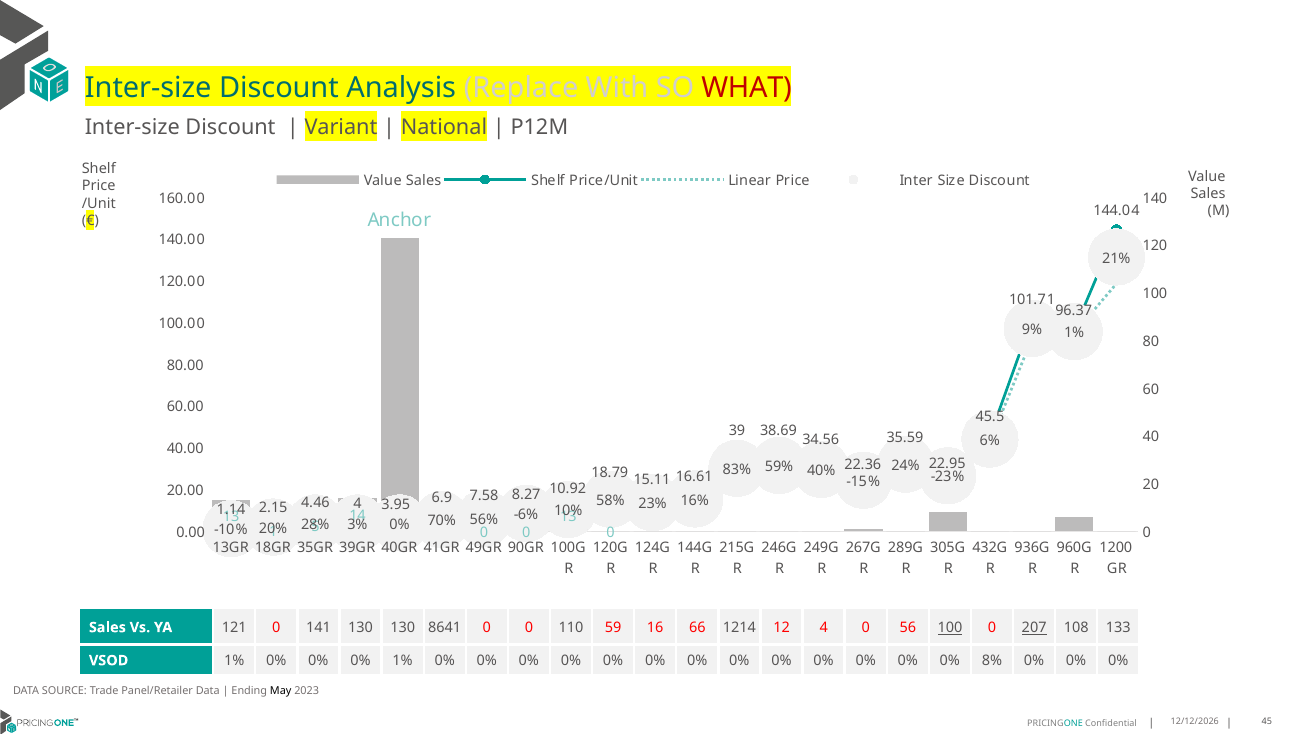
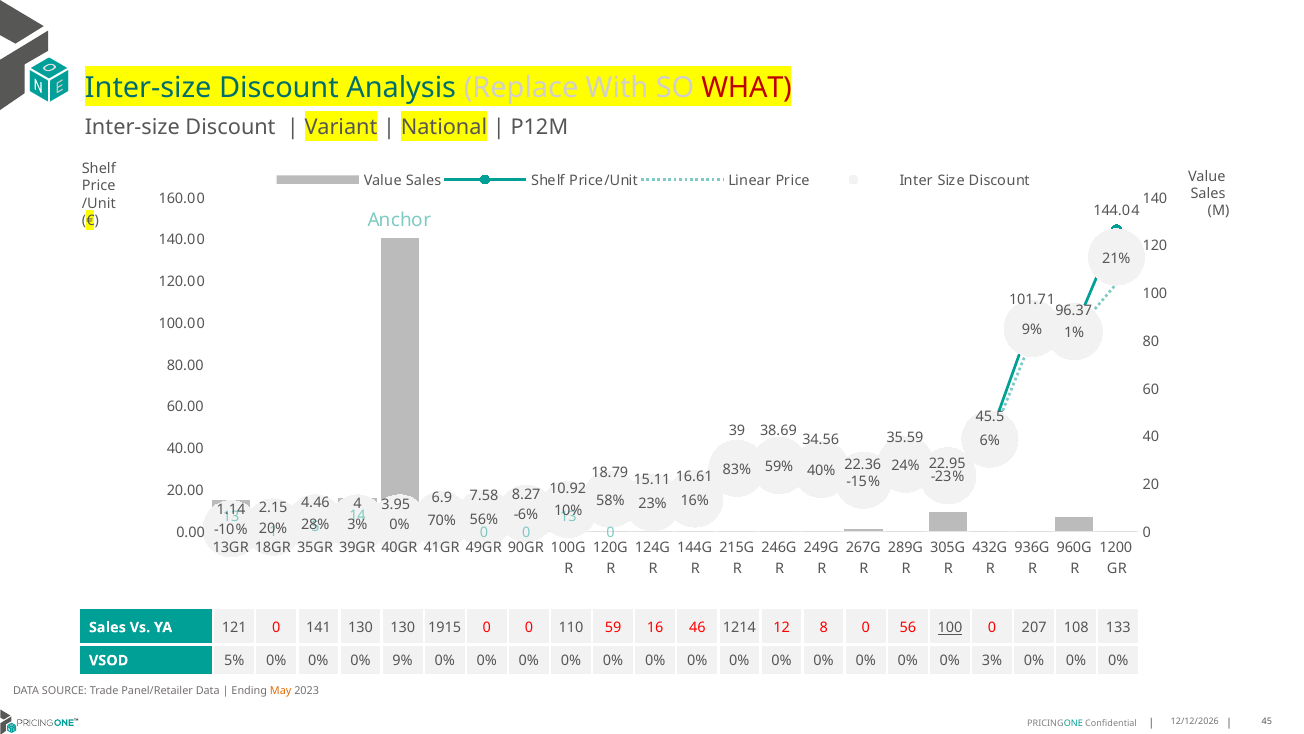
8641: 8641 -> 1915
66: 66 -> 46
12 4: 4 -> 8
207 underline: present -> none
VSOD 1%: 1% -> 5%
0% 1%: 1% -> 9%
0% 8%: 8% -> 3%
May colour: black -> orange
